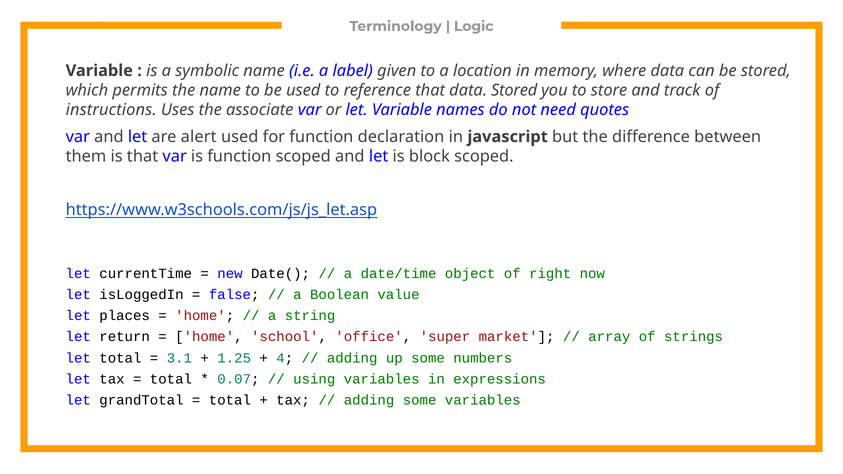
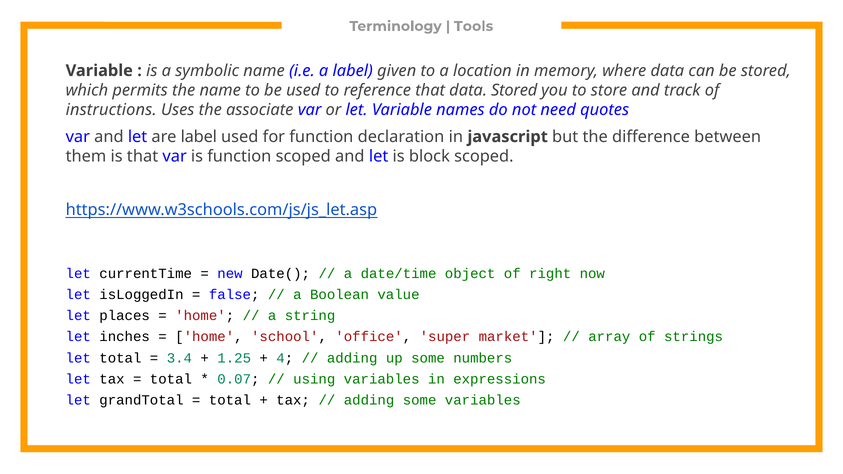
Logic: Logic -> Tools
are alert: alert -> label
return: return -> inches
3.1: 3.1 -> 3.4
